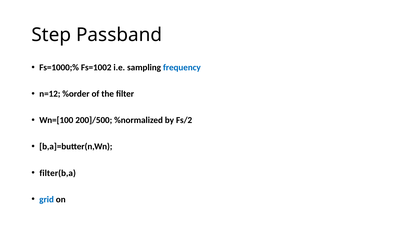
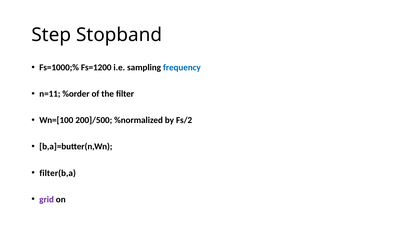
Passband: Passband -> Stopband
Fs=1002: Fs=1002 -> Fs=1200
n=12: n=12 -> n=11
grid colour: blue -> purple
